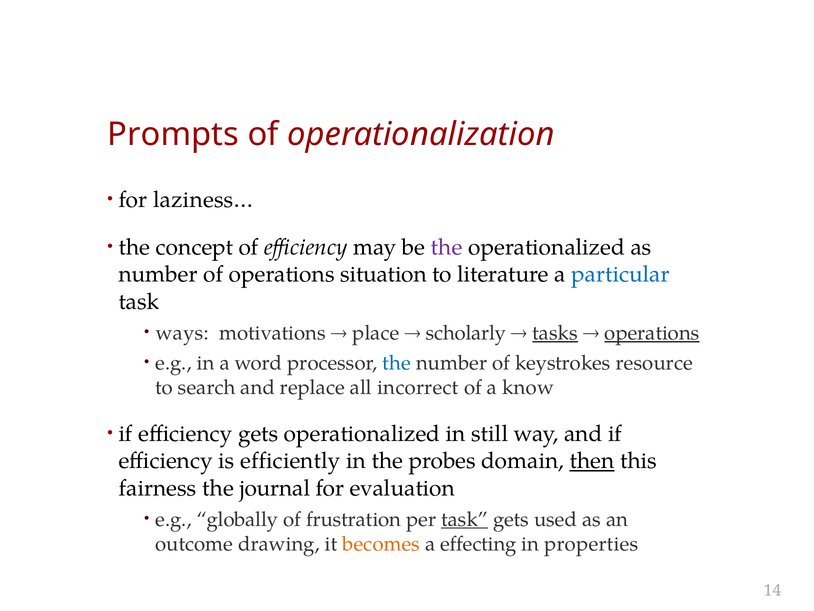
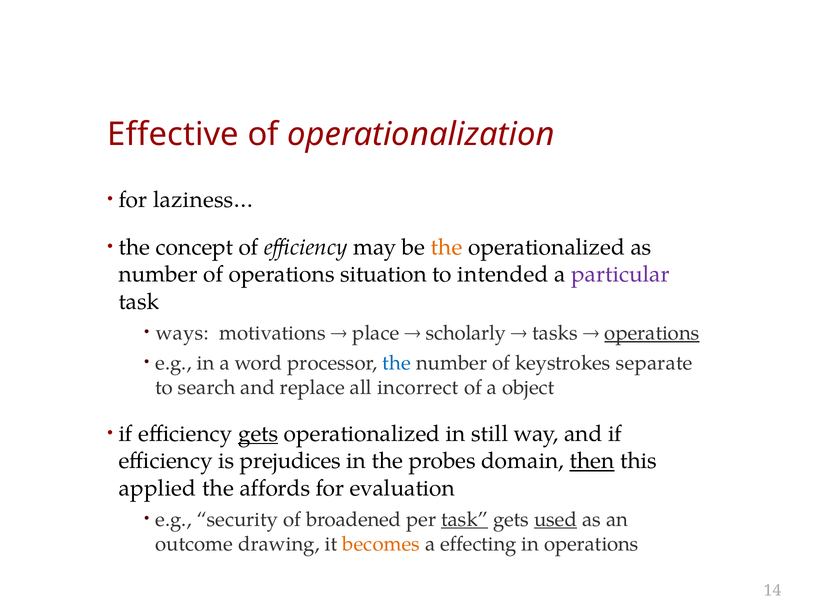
Prompts: Prompts -> Effective
the at (447, 247) colour: purple -> orange
literature: literature -> intended
particular colour: blue -> purple
tasks underline: present -> none
resource: resource -> separate
know: know -> object
gets at (258, 433) underline: none -> present
efficiently: efficiently -> prejudices
fairness: fairness -> applied
journal: journal -> affords
globally: globally -> security
frustration: frustration -> broadened
used underline: none -> present
in properties: properties -> operations
